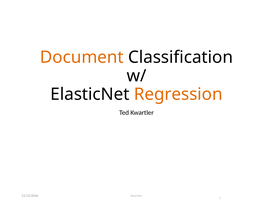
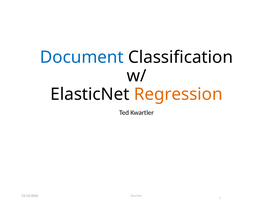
Document colour: orange -> blue
